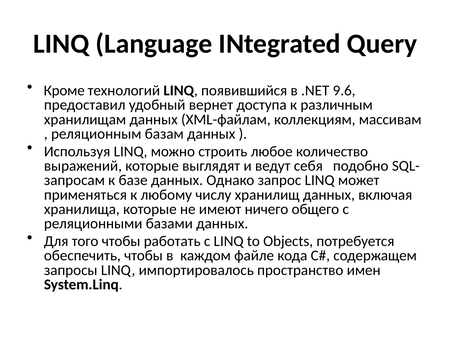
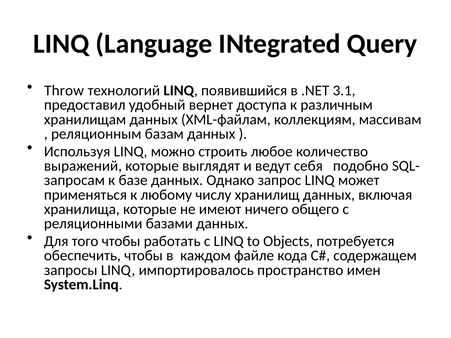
Кроме: Кроме -> Throw
9.6: 9.6 -> 3.1
